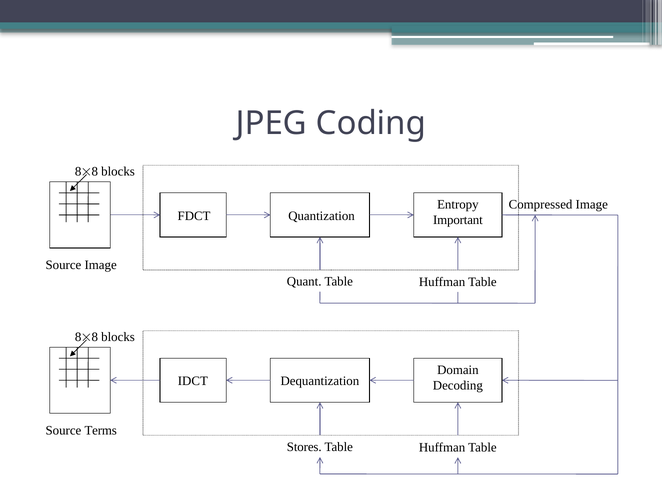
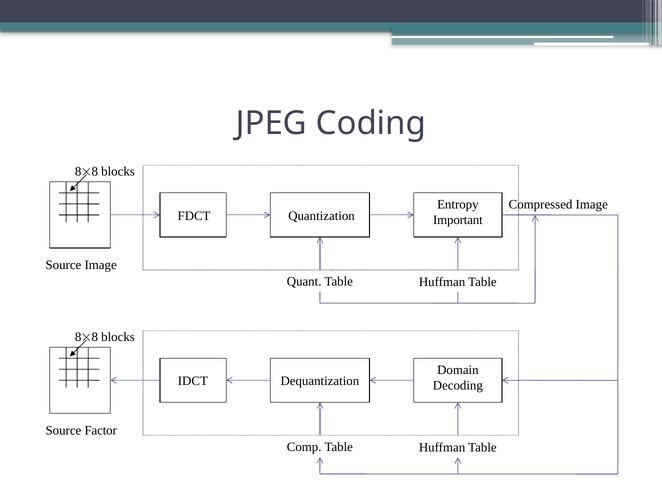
Terms: Terms -> Factor
Stores: Stores -> Comp
